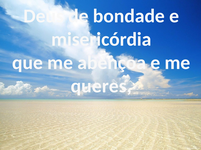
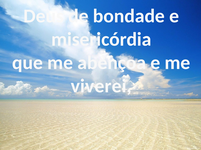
queres: queres -> viverei
